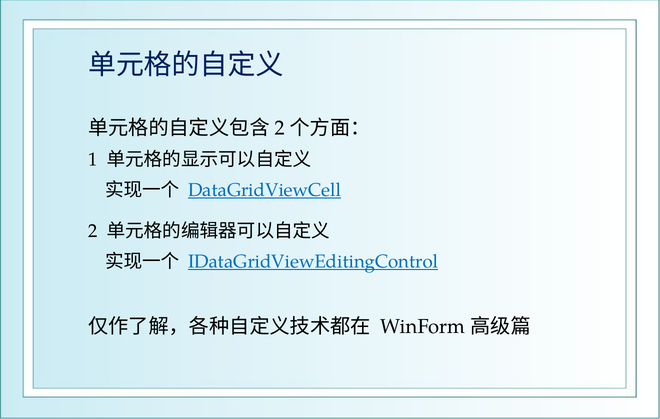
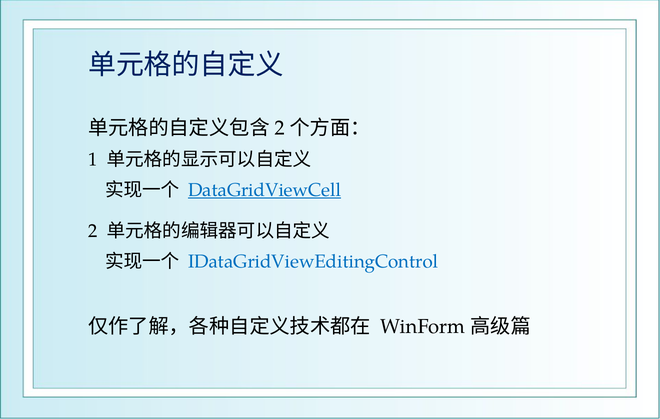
IDataGridViewEditingControl underline: present -> none
